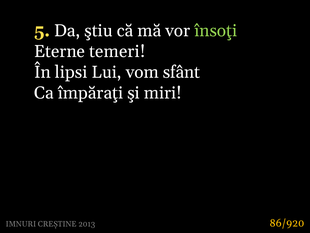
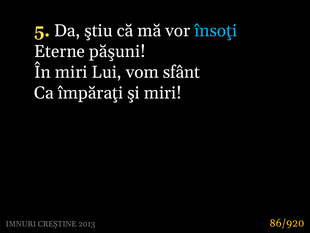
însoţi colour: light green -> light blue
temeri: temeri -> păşuni
În lipsi: lipsi -> miri
